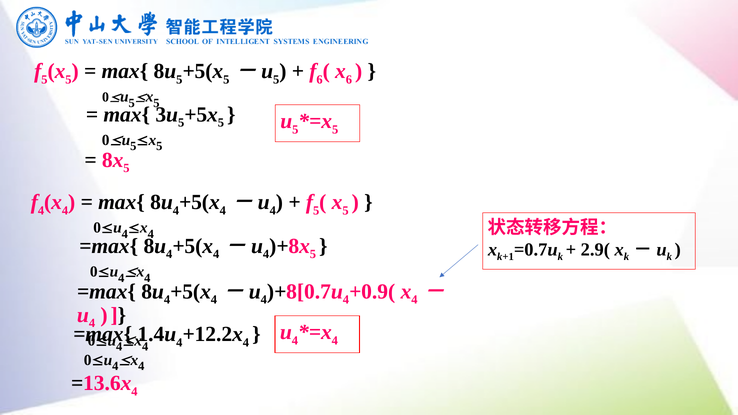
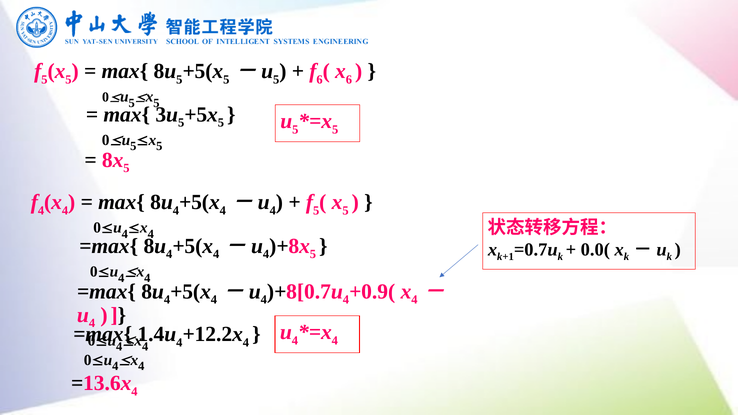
2.9(: 2.9( -> 0.0(
